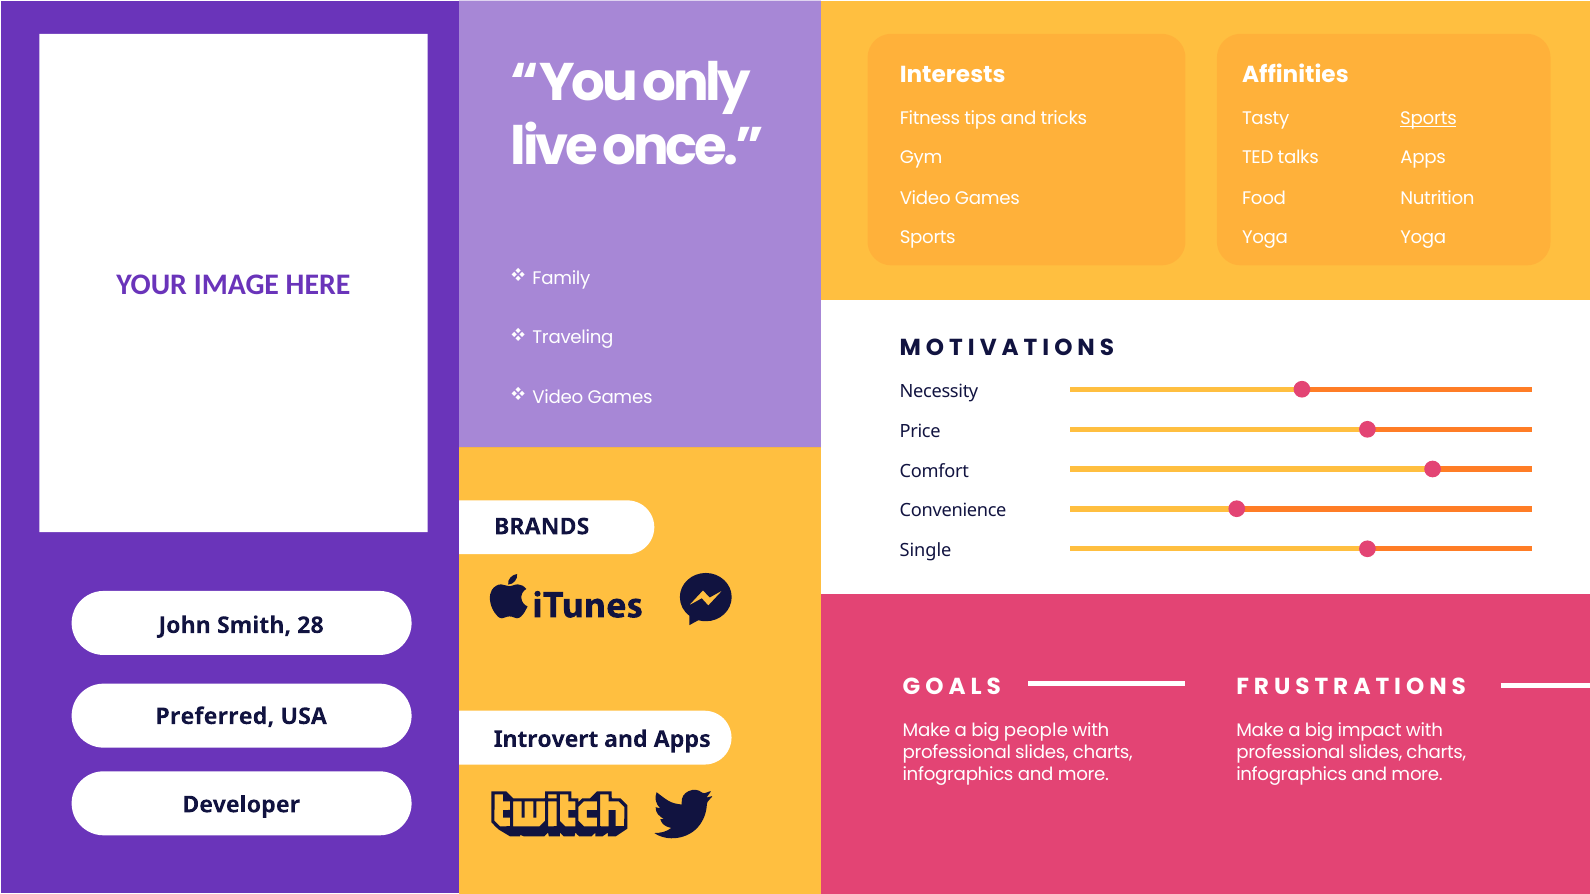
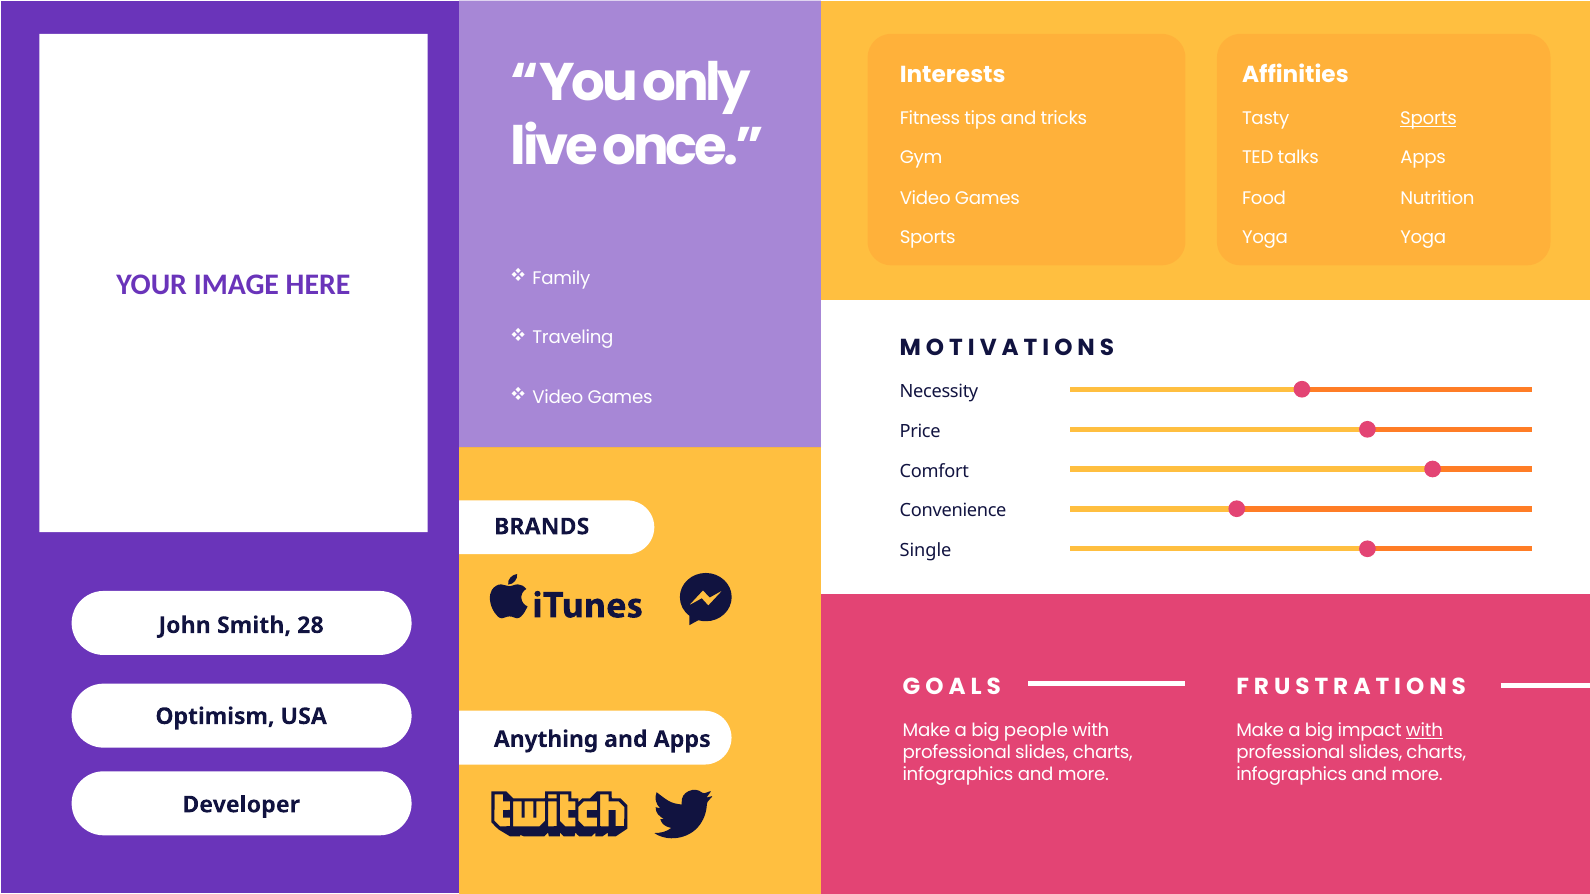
Preferred: Preferred -> Optimism
with at (1425, 731) underline: none -> present
Introvert: Introvert -> Anything
